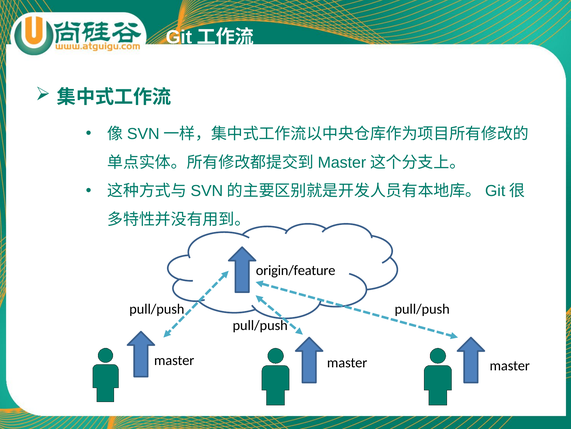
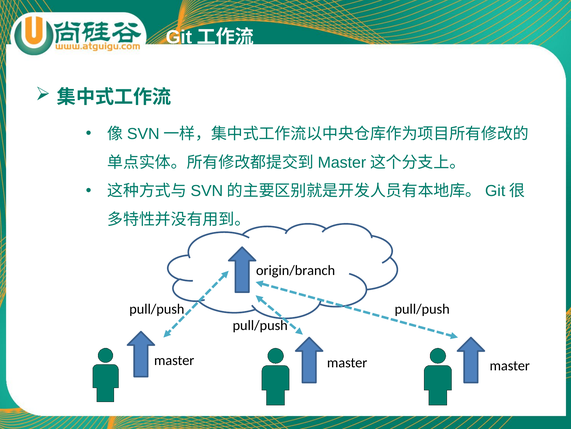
origin/feature: origin/feature -> origin/branch
